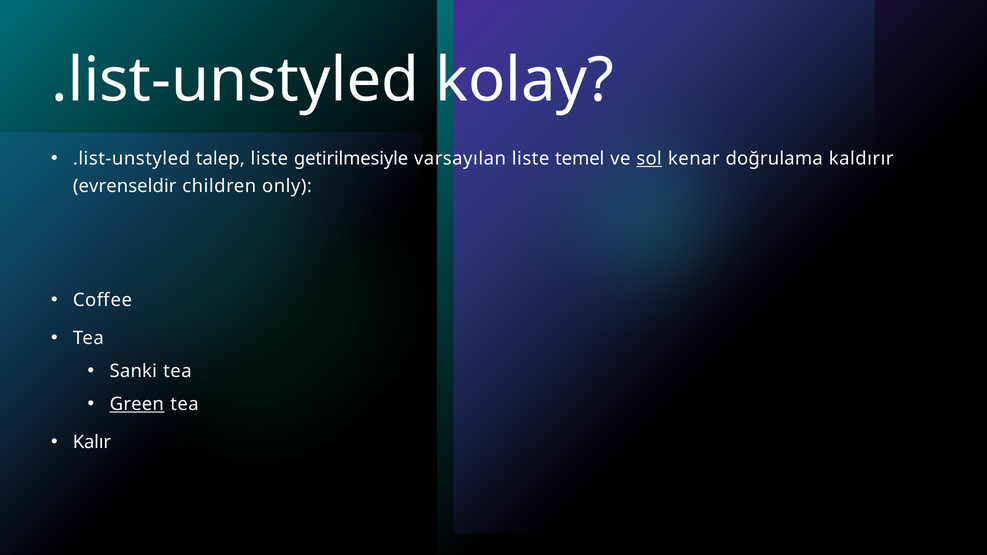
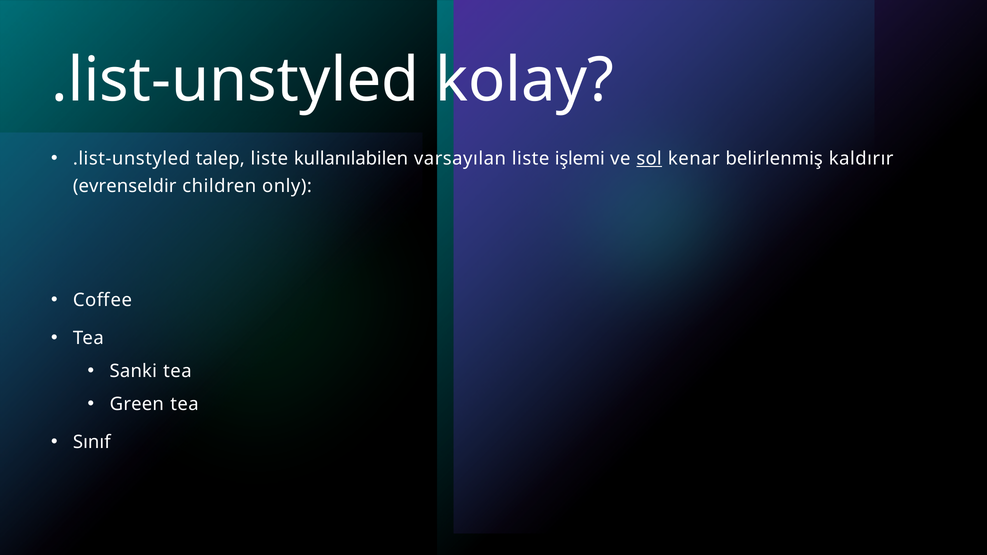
getirilmesiyle: getirilmesiyle -> kullanılabilen
temel: temel -> işlemi
doğrulama: doğrulama -> belirlenmiş
Green underline: present -> none
Kalır: Kalır -> Sınıf
